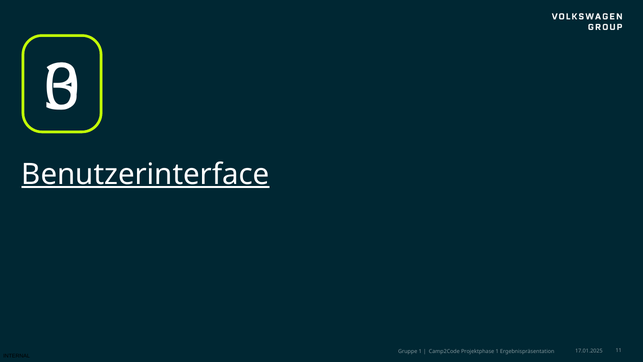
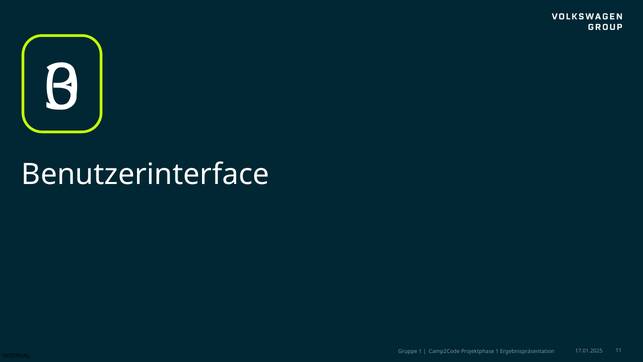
Benutzerinterface underline: present -> none
